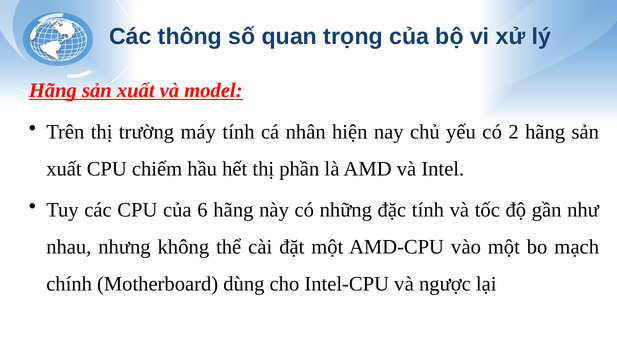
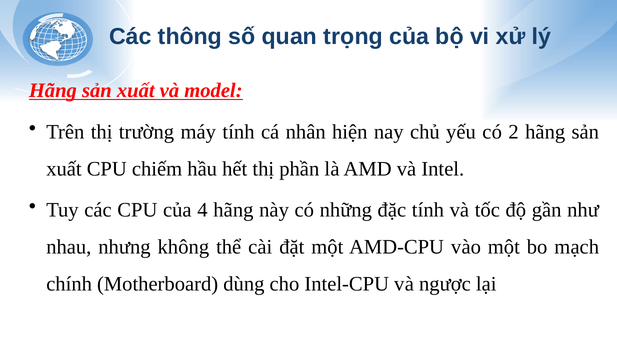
6: 6 -> 4
